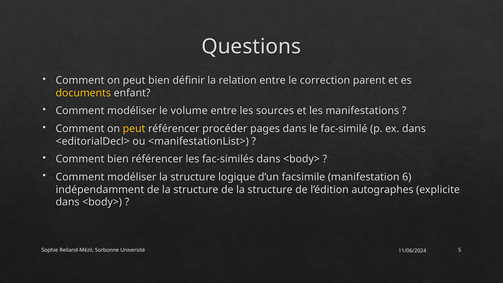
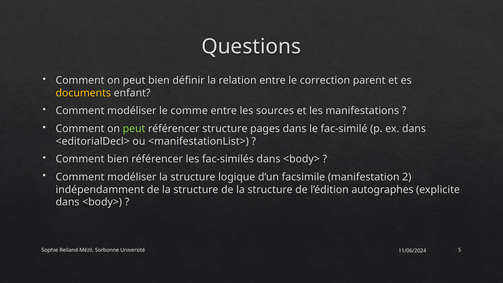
volume: volume -> comme
peut at (134, 129) colour: yellow -> light green
référencer procéder: procéder -> structure
6: 6 -> 2
